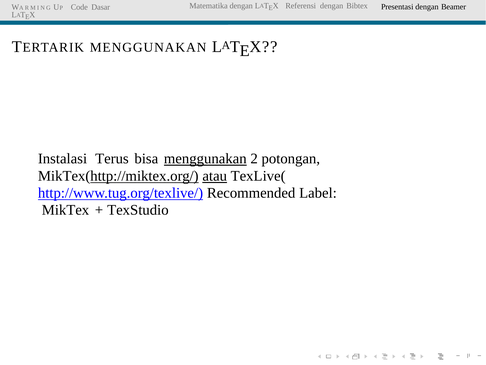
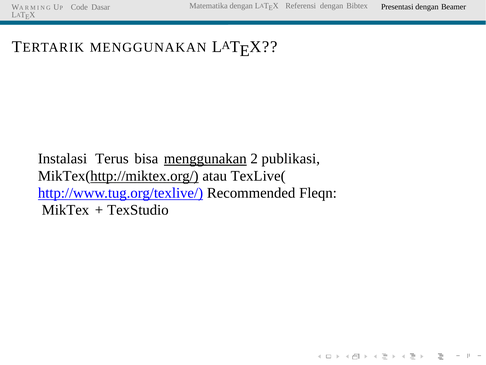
potongan: potongan -> publikasi
atau underline: present -> none
Label: Label -> Fleqn
